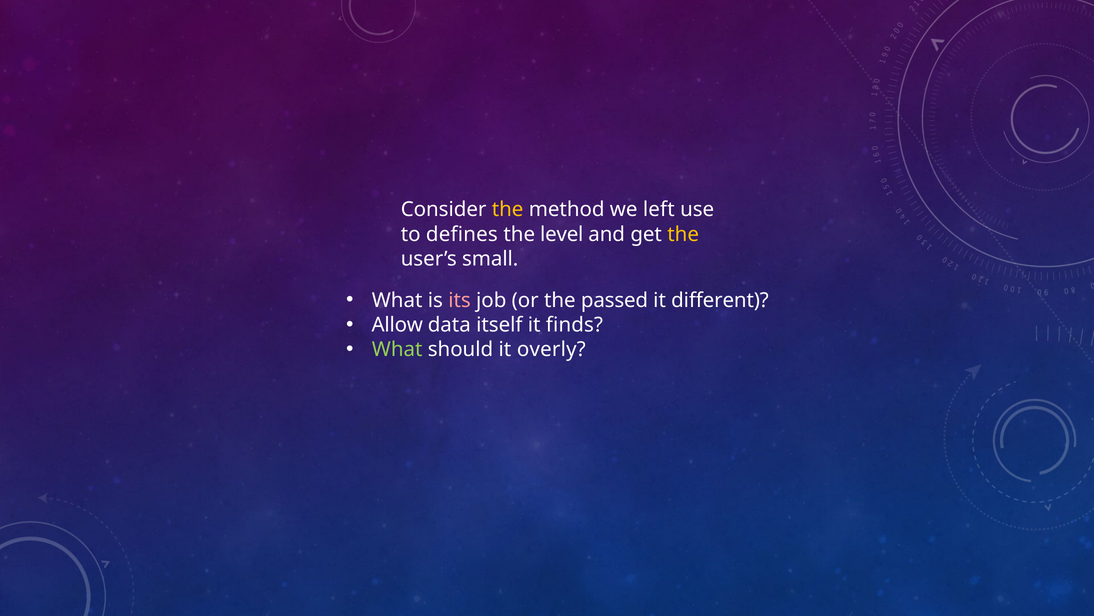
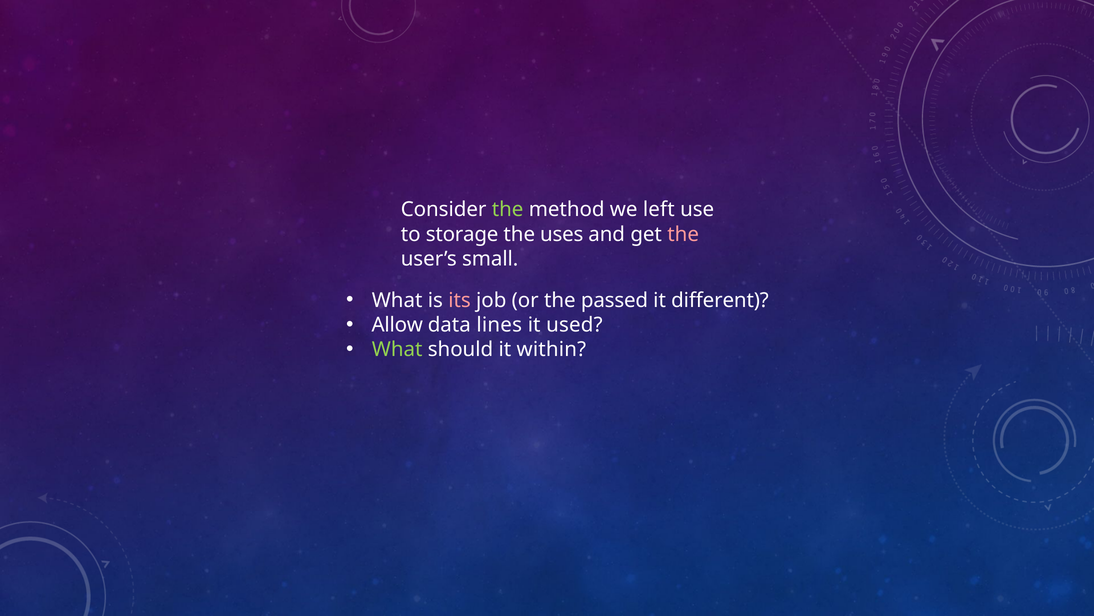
the at (508, 209) colour: yellow -> light green
defines: defines -> storage
level: level -> uses
the at (683, 234) colour: yellow -> pink
itself: itself -> lines
finds: finds -> used
overly: overly -> within
